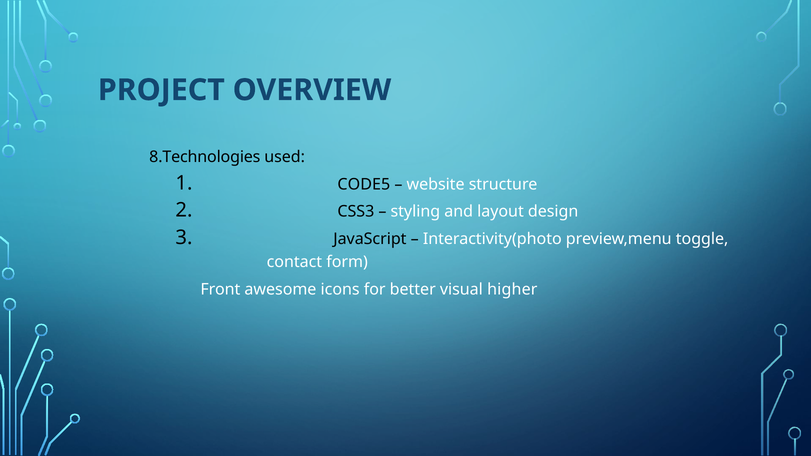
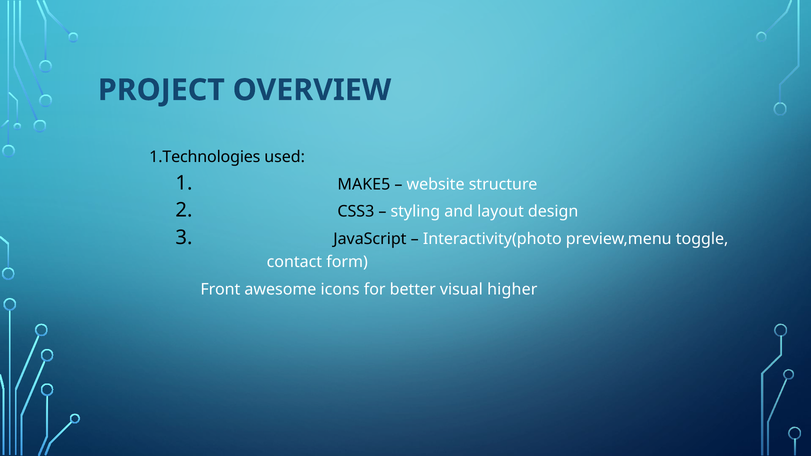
8.Technologies: 8.Technologies -> 1.Technologies
CODE5: CODE5 -> MAKE5
